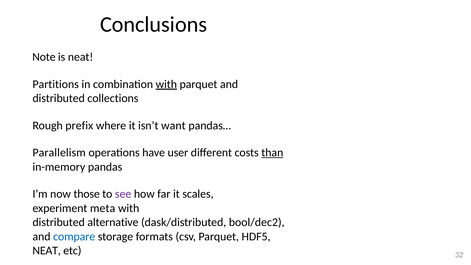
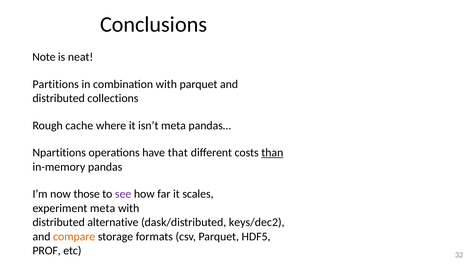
with at (166, 84) underline: present -> none
prefix: prefix -> cache
isn’t want: want -> meta
Parallelism: Parallelism -> Npartitions
user: user -> that
bool/dec2: bool/dec2 -> keys/dec2
compare colour: blue -> orange
NEAT at (47, 251): NEAT -> PROF
